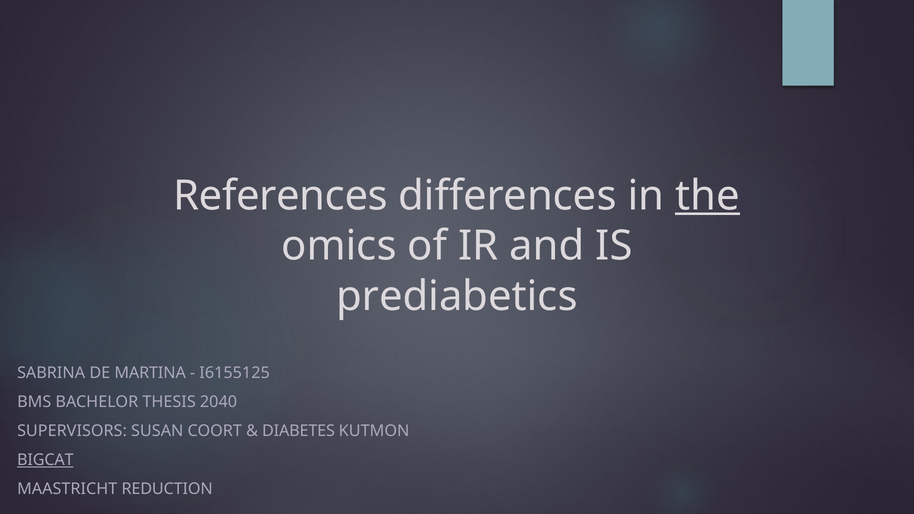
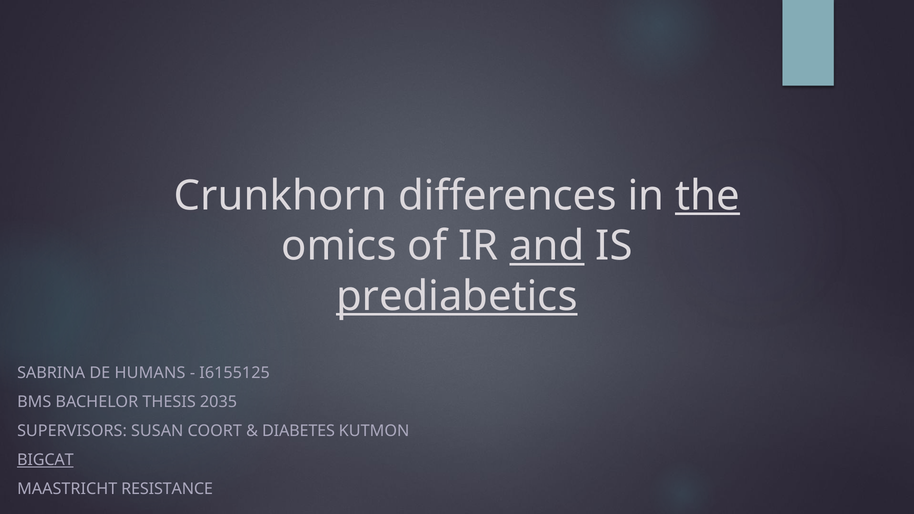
References: References -> Crunkhorn
and underline: none -> present
prediabetics underline: none -> present
MARTINA: MARTINA -> HUMANS
2040: 2040 -> 2035
REDUCTION: REDUCTION -> RESISTANCE
